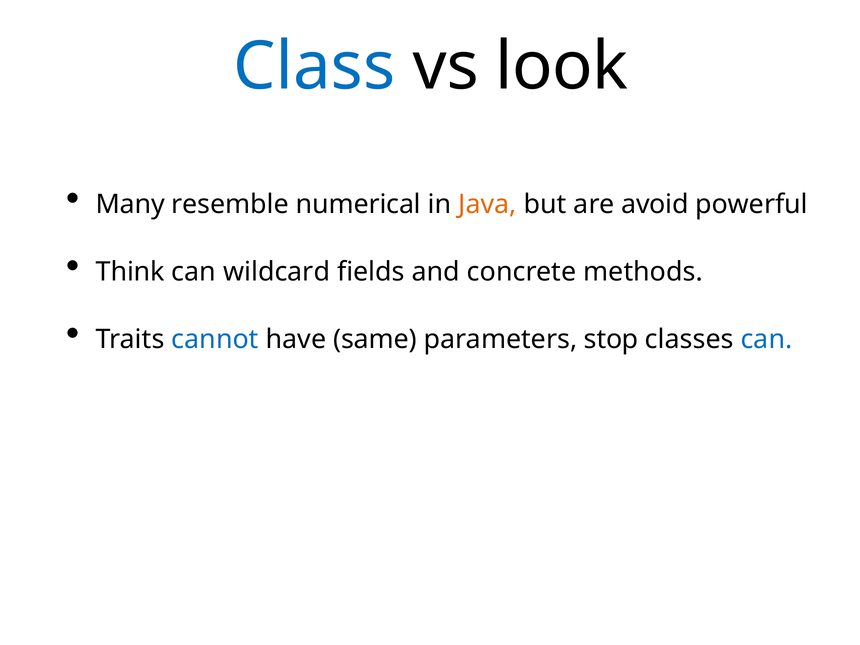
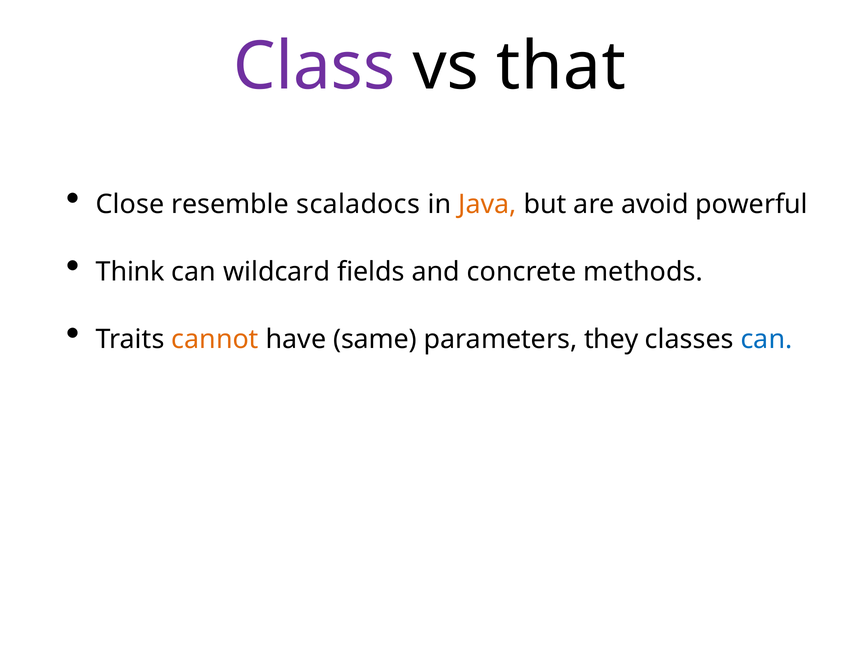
Class colour: blue -> purple
look: look -> that
Many: Many -> Close
numerical: numerical -> scaladocs
cannot colour: blue -> orange
stop: stop -> they
